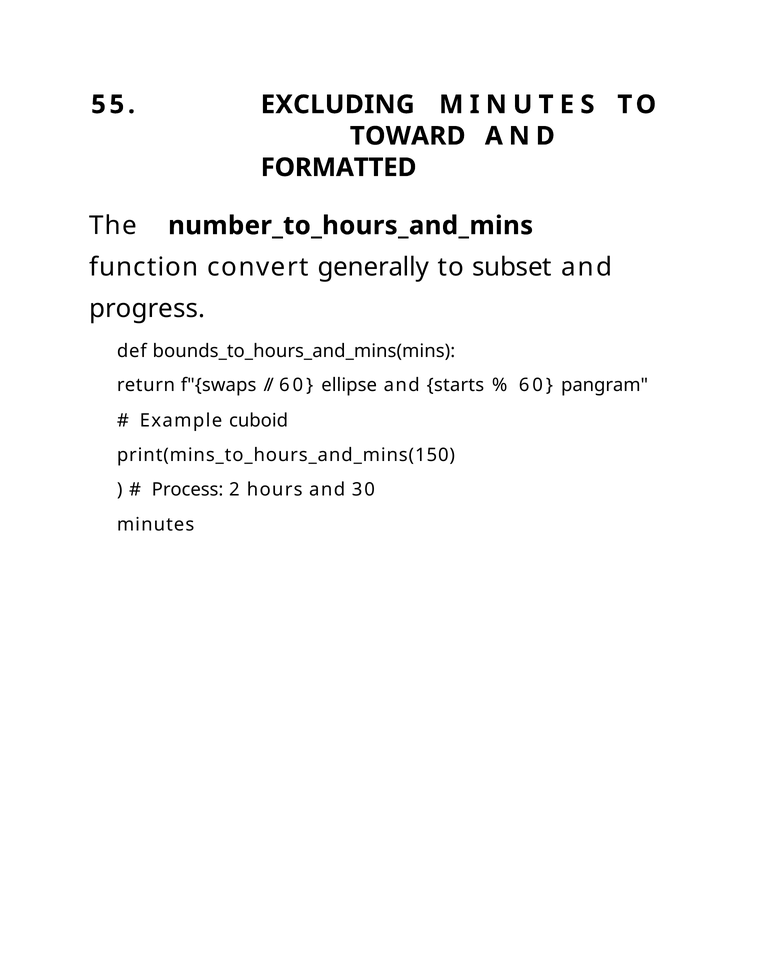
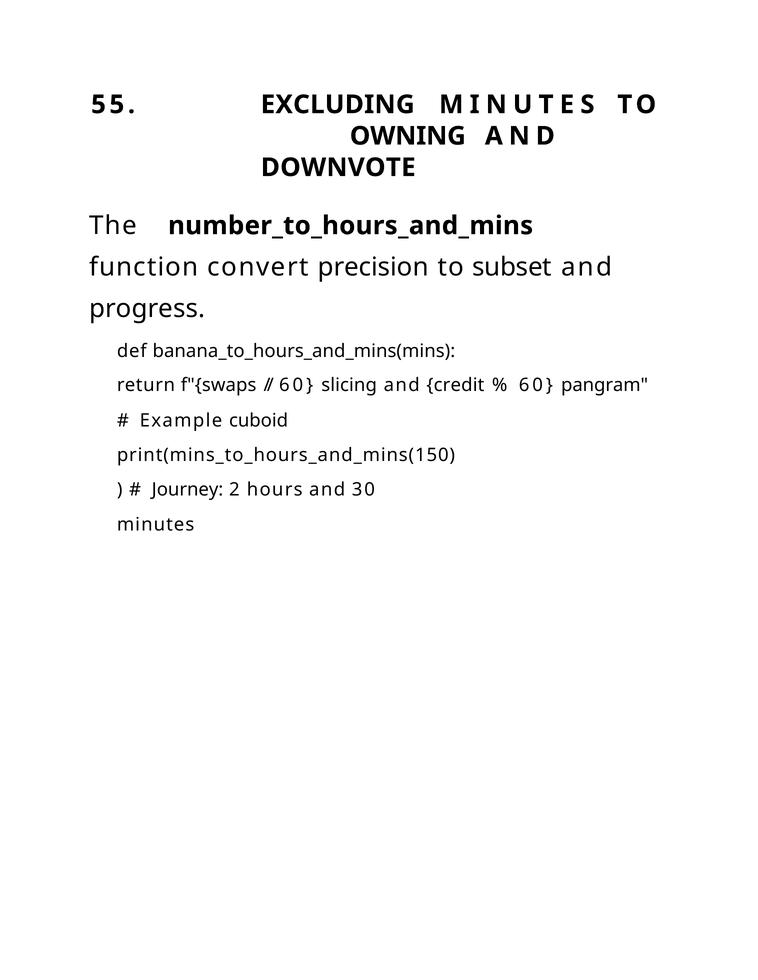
TOWARD: TOWARD -> OWNING
FORMATTED: FORMATTED -> DOWNVOTE
generally: generally -> precision
bounds_to_hours_and_mins(mins: bounds_to_hours_and_mins(mins -> banana_to_hours_and_mins(mins
ellipse: ellipse -> slicing
starts: starts -> credit
Process: Process -> Journey
